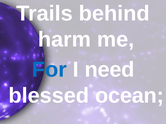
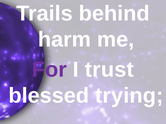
For colour: blue -> purple
need: need -> trust
ocean: ocean -> trying
